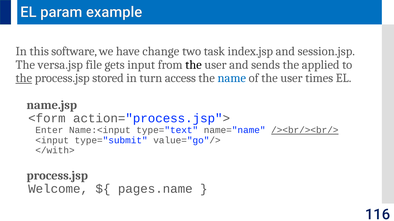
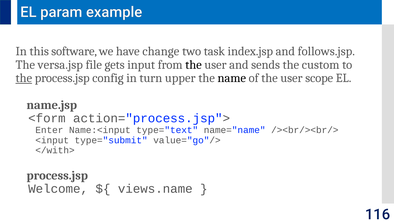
session.jsp: session.jsp -> follows.jsp
applied: applied -> custom
stored: stored -> config
access: access -> upper
name colour: blue -> black
times: times -> scope
/><br/><br/> underline: present -> none
pages.name: pages.name -> views.name
